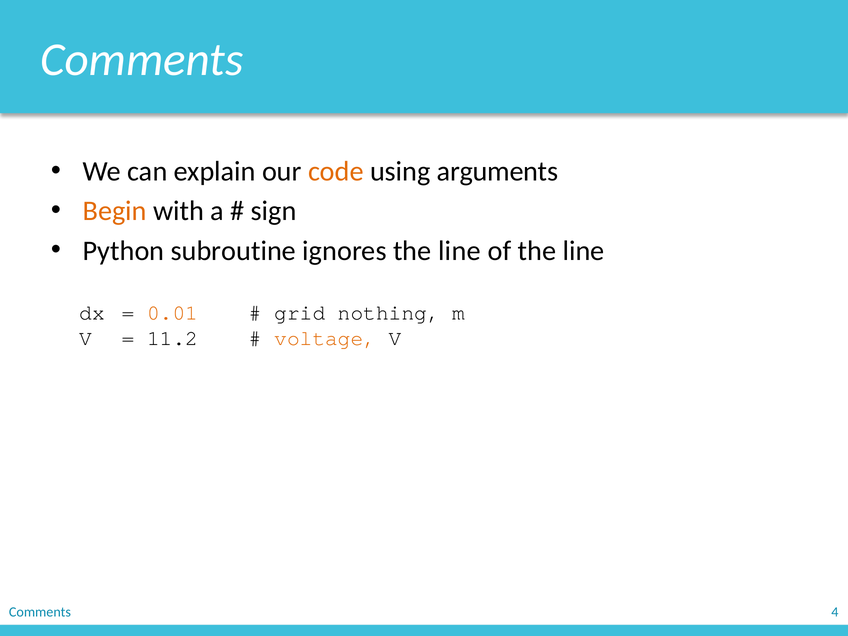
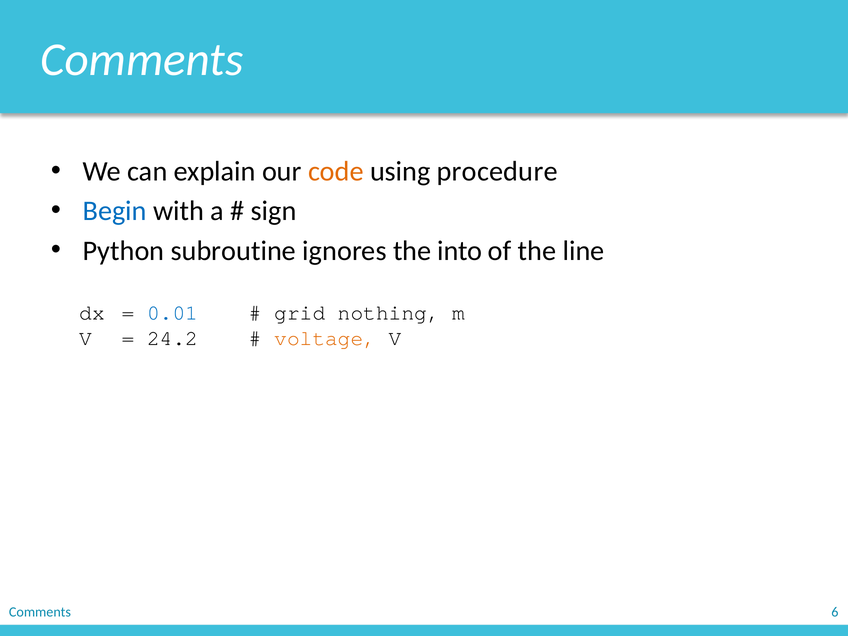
arguments: arguments -> procedure
Begin colour: orange -> blue
ignores the line: line -> into
0.01 colour: orange -> blue
11.2: 11.2 -> 24.2
4: 4 -> 6
